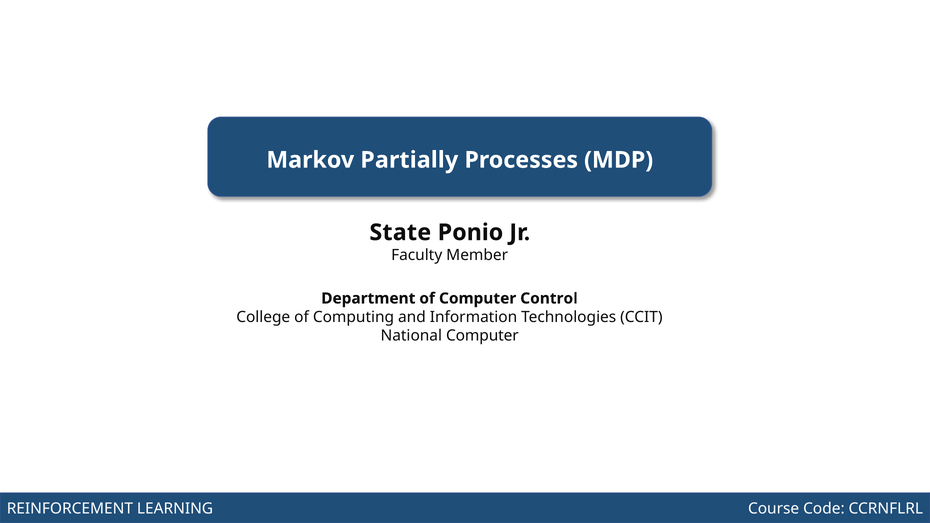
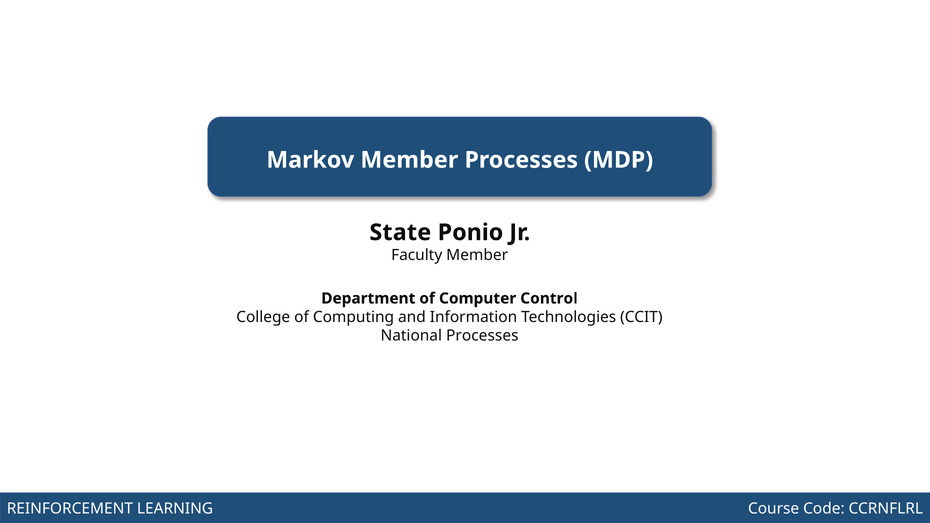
Markov Partially: Partially -> Member
National Computer: Computer -> Processes
